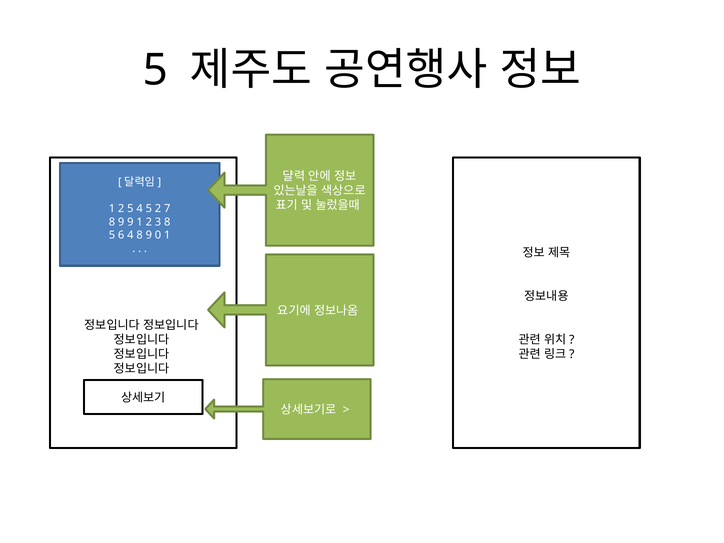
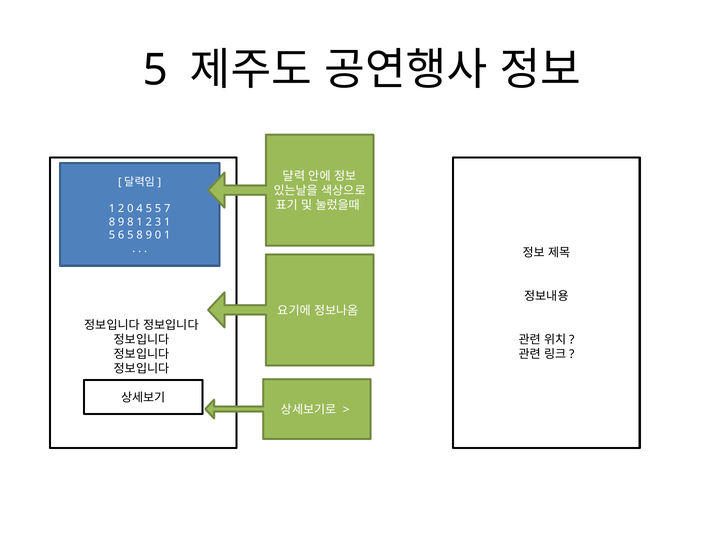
2 5: 5 -> 0
5 2: 2 -> 5
9 9: 9 -> 8
3 8: 8 -> 1
6 4: 4 -> 5
